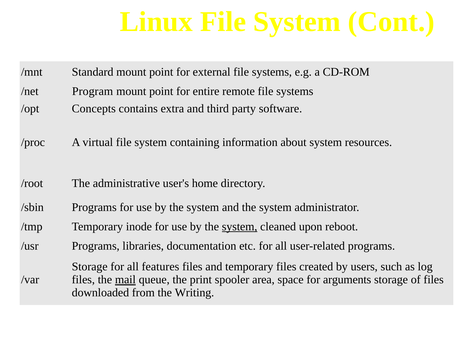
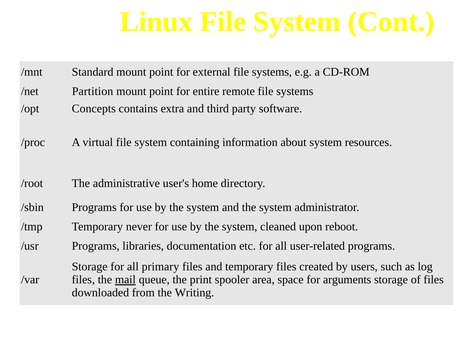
Program: Program -> Partition
inode: inode -> never
system at (240, 226) underline: present -> none
features: features -> primary
